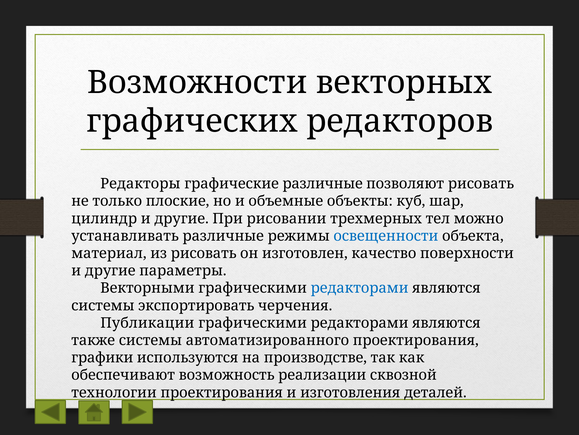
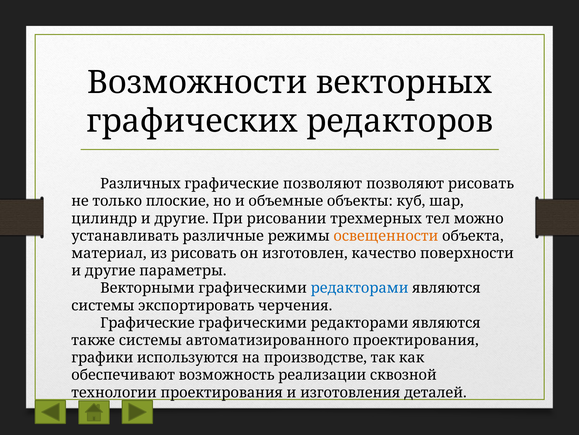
Редакторы: Редакторы -> Различных
графические различные: различные -> позволяют
освещенности colour: blue -> orange
Публикации at (147, 322): Публикации -> Графические
